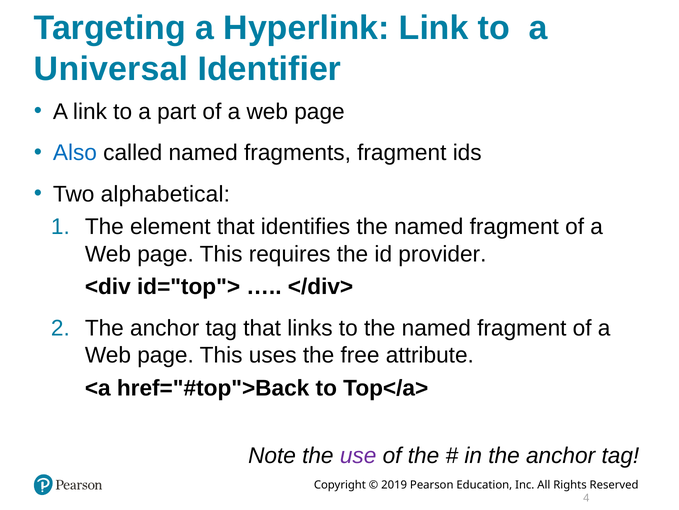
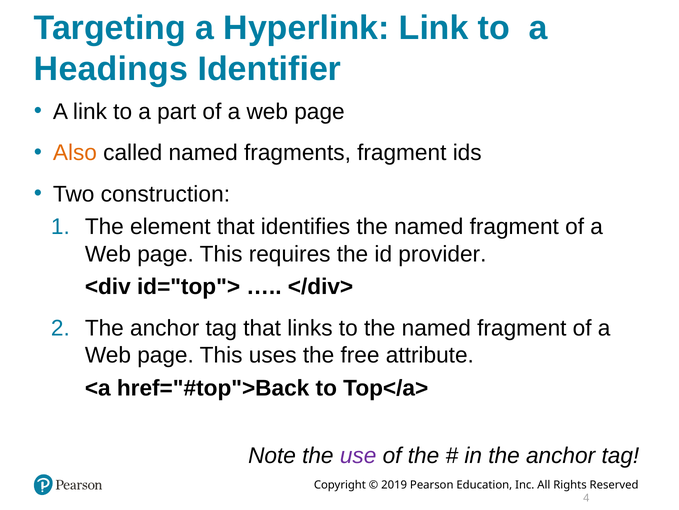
Universal: Universal -> Headings
Also colour: blue -> orange
alphabetical: alphabetical -> construction
